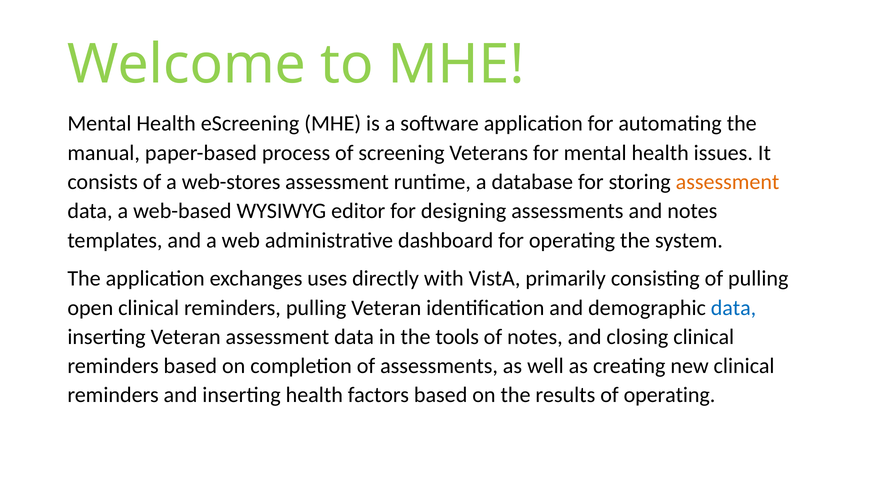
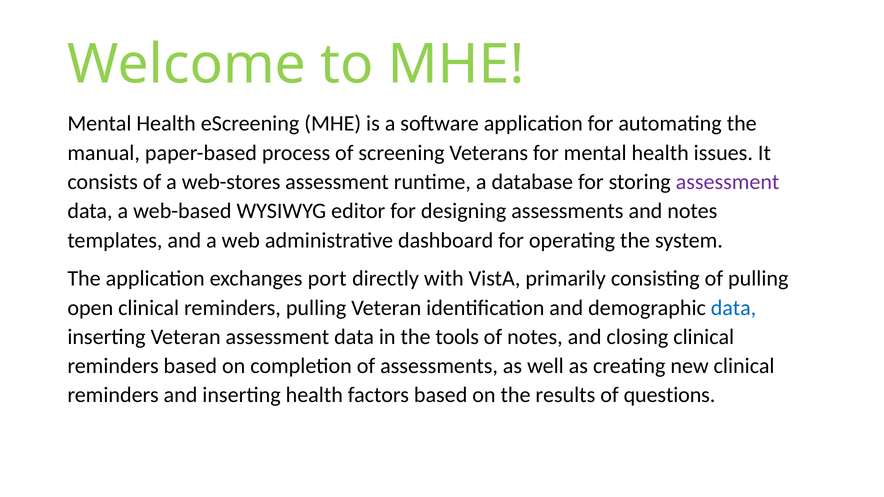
assessment at (728, 182) colour: orange -> purple
uses: uses -> port
of operating: operating -> questions
